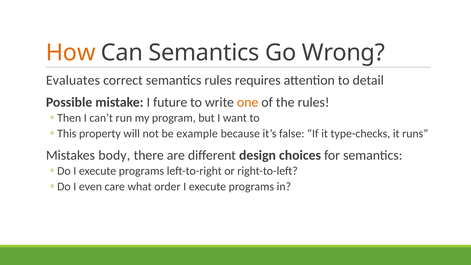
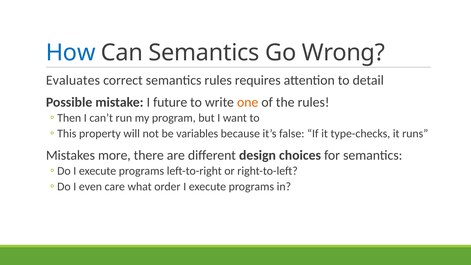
How colour: orange -> blue
example: example -> variables
body: body -> more
